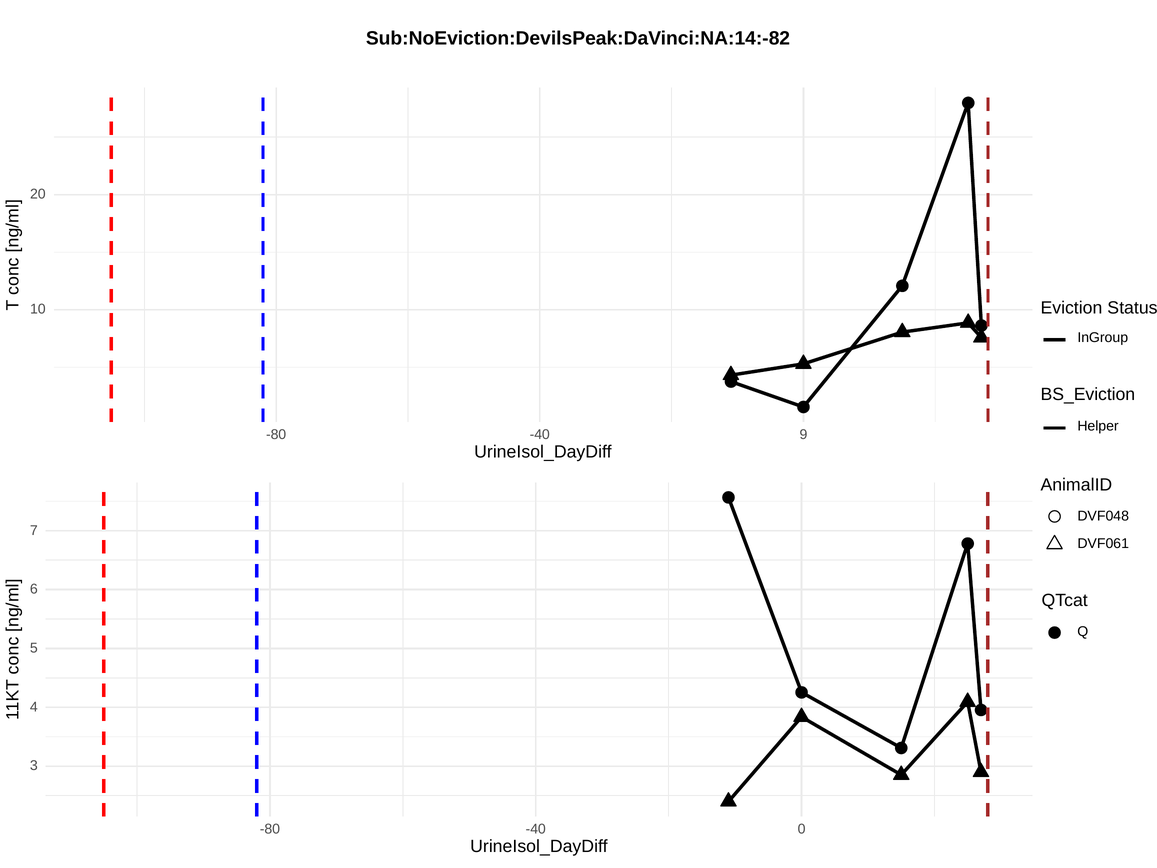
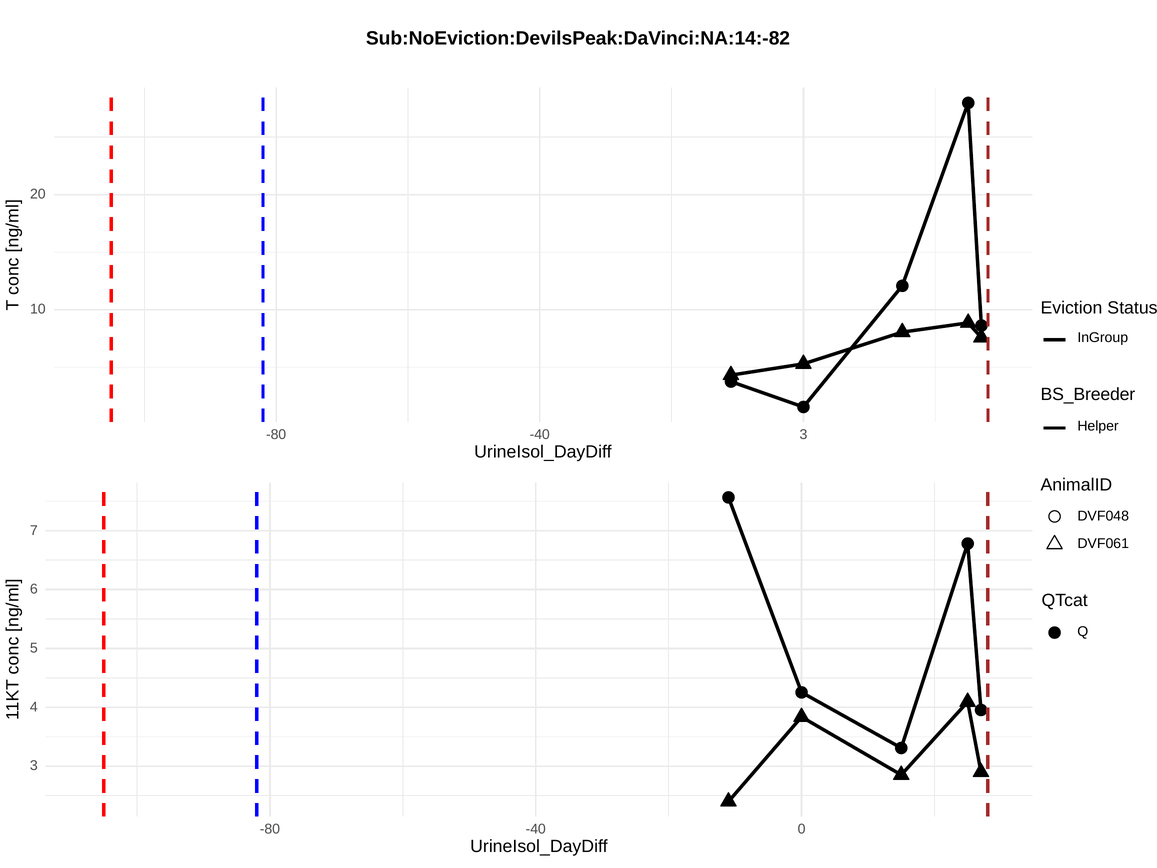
BS_Eviction: BS_Eviction -> BS_Breeder
-40 9: 9 -> 3
